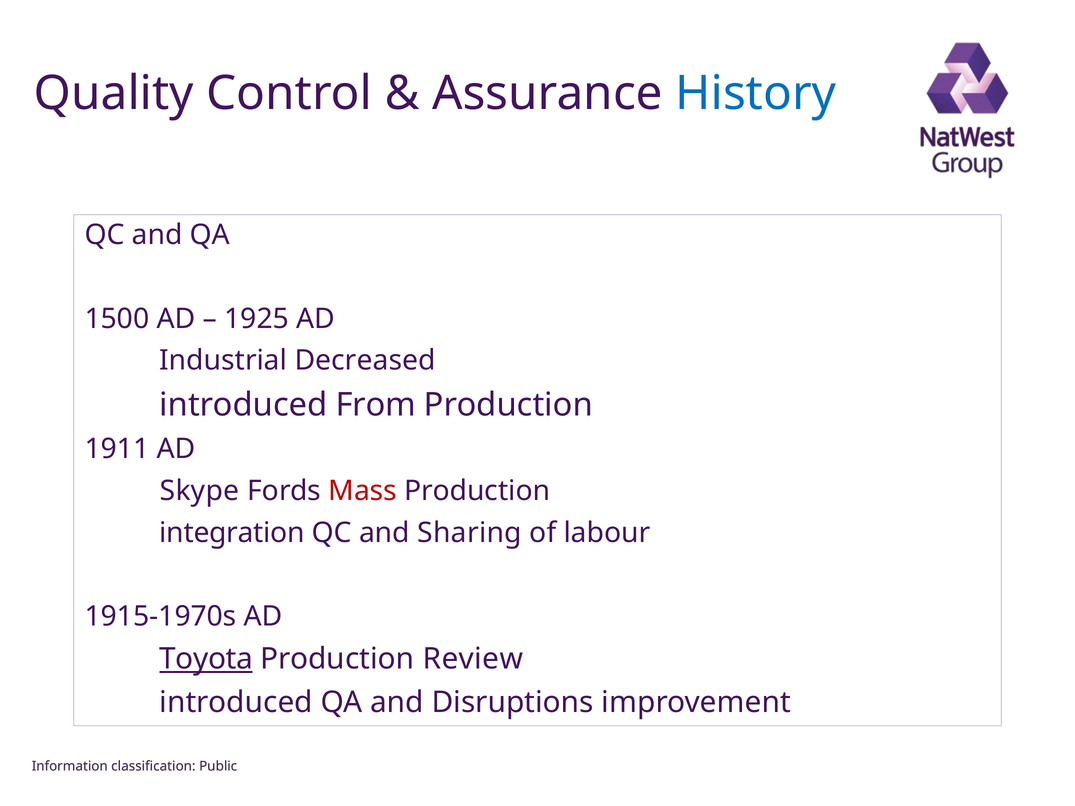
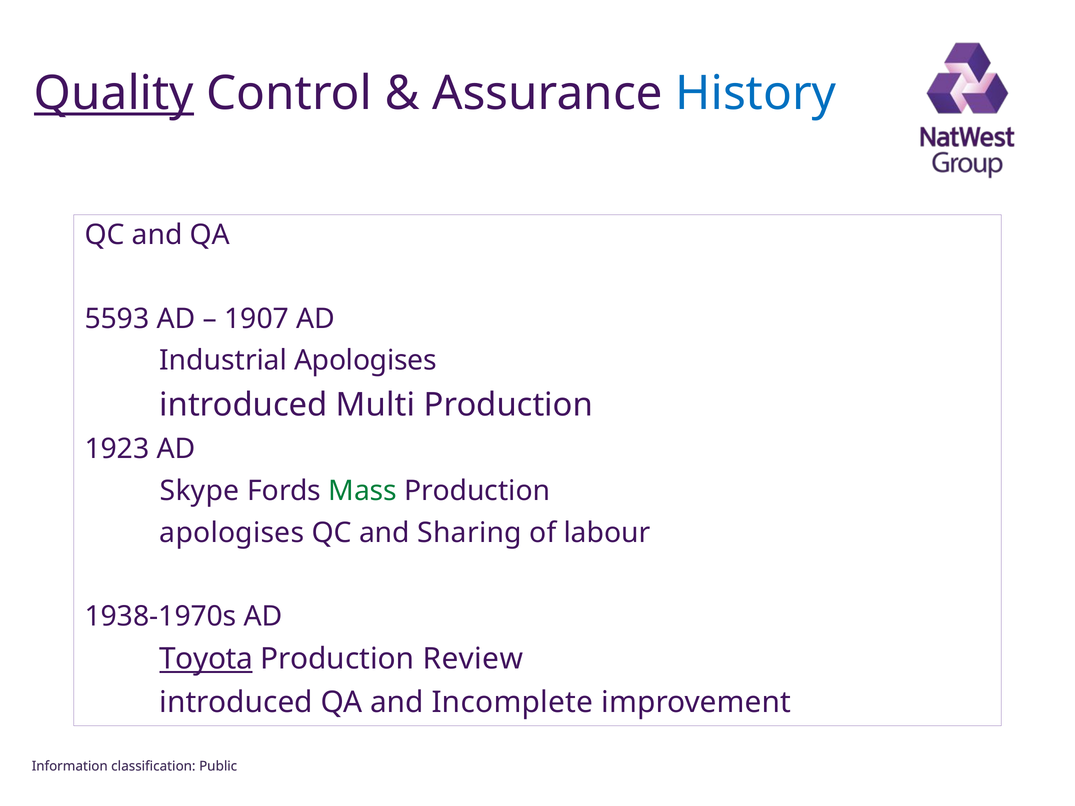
Quality underline: none -> present
1500: 1500 -> 5593
1925: 1925 -> 1907
Industrial Decreased: Decreased -> Apologises
From: From -> Multi
1911: 1911 -> 1923
Mass colour: red -> green
integration at (232, 533): integration -> apologises
1915-1970s: 1915-1970s -> 1938-1970s
Disruptions: Disruptions -> Incomplete
